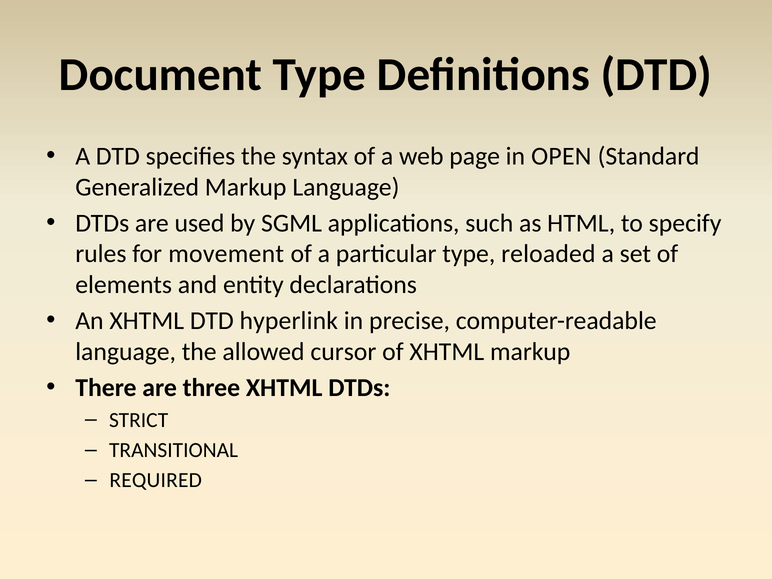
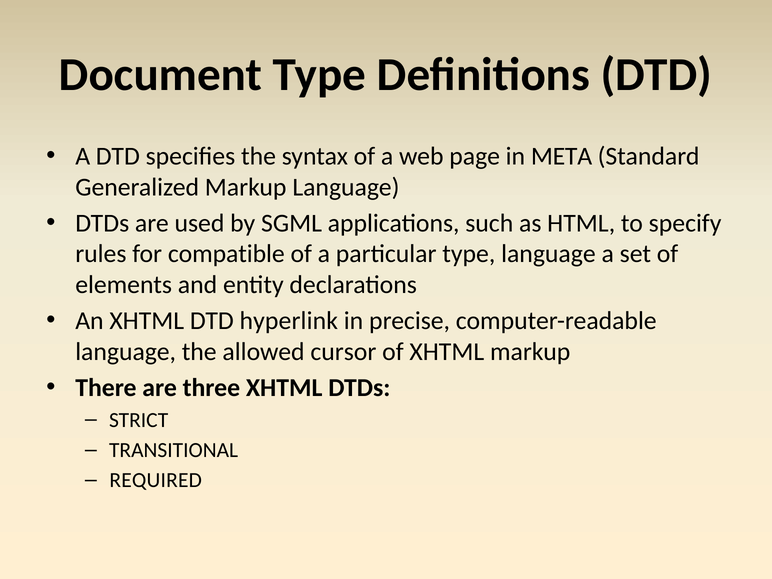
OPEN: OPEN -> META
movement: movement -> compatible
type reloaded: reloaded -> language
